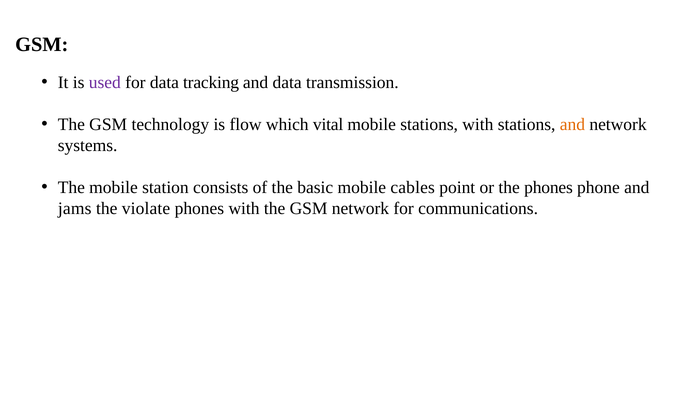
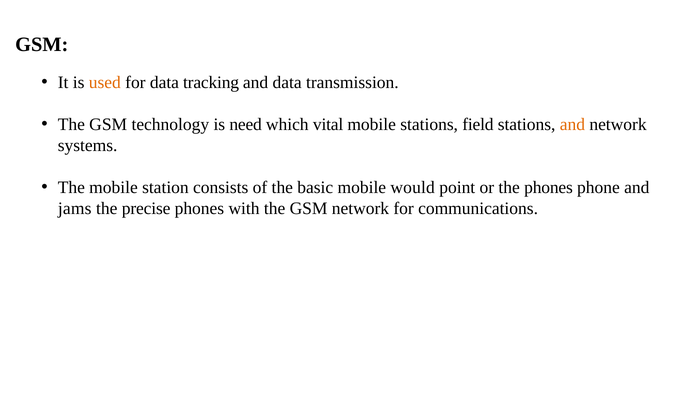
used colour: purple -> orange
flow: flow -> need
stations with: with -> field
cables: cables -> would
violate: violate -> precise
